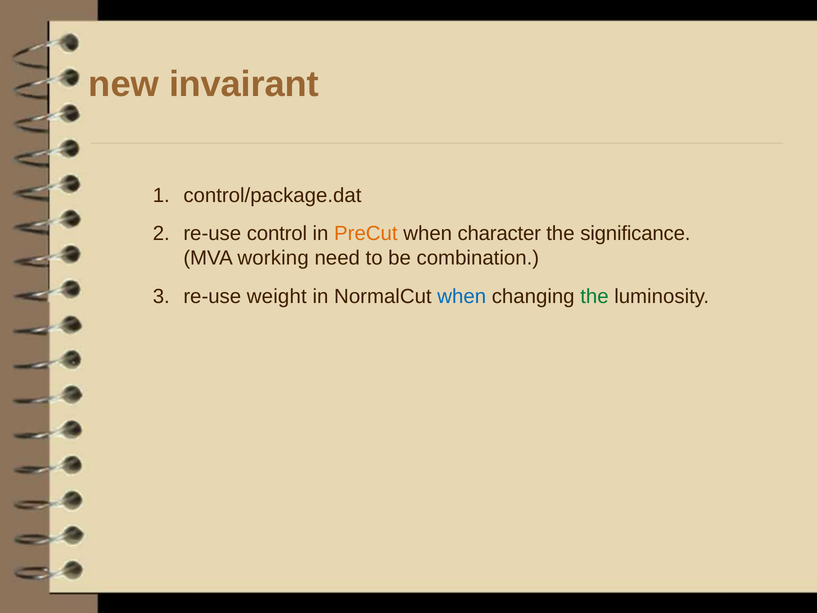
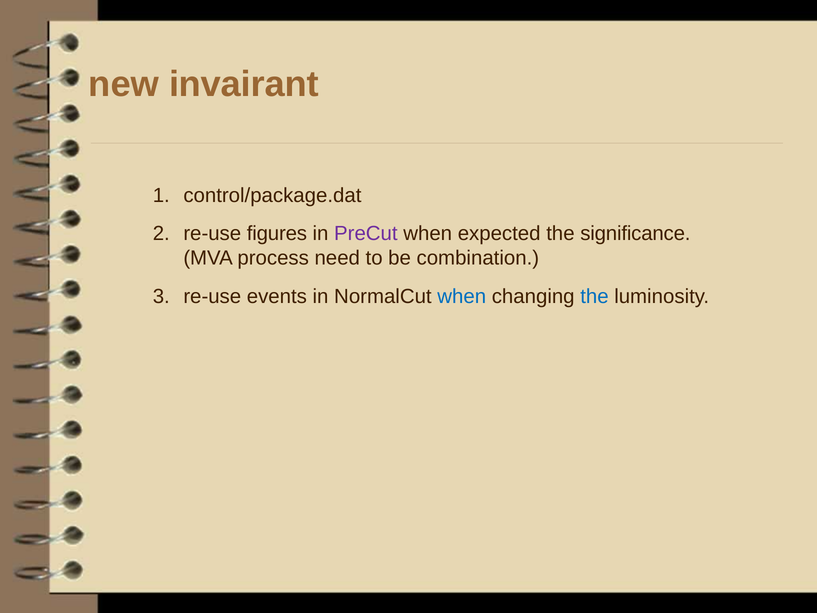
control: control -> figures
PreCut colour: orange -> purple
character: character -> expected
working: working -> process
weight: weight -> events
the at (595, 296) colour: green -> blue
